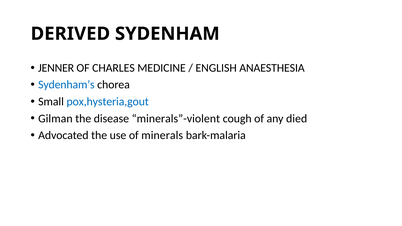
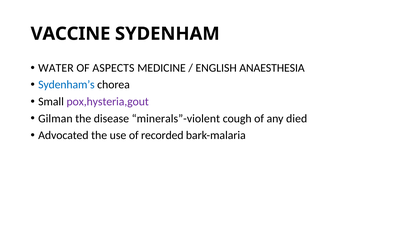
DERIVED: DERIVED -> VACCINE
JENNER: JENNER -> WATER
CHARLES: CHARLES -> ASPECTS
pox,hysteria,gout colour: blue -> purple
minerals: minerals -> recorded
